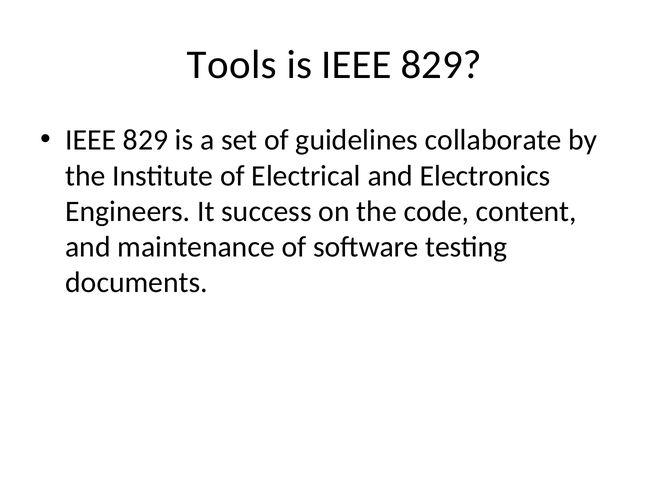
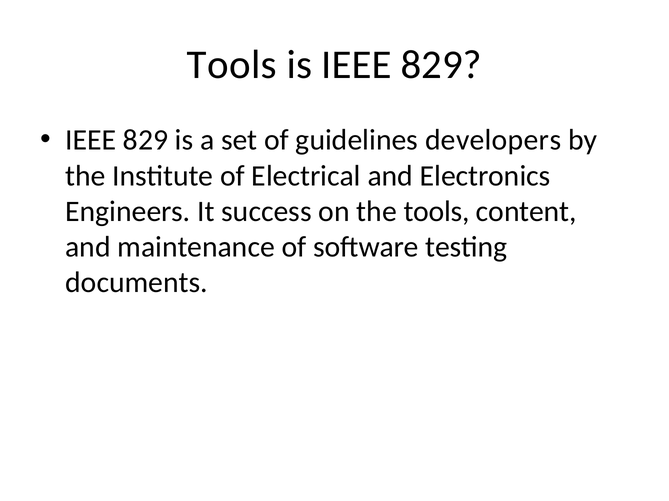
collaborate: collaborate -> developers
the code: code -> tools
